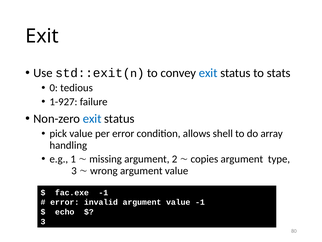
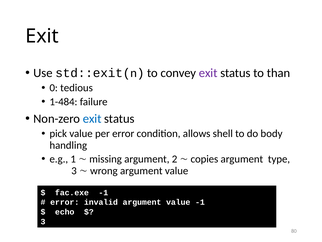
exit at (208, 73) colour: blue -> purple
stats: stats -> than
1-927: 1-927 -> 1-484
array: array -> body
